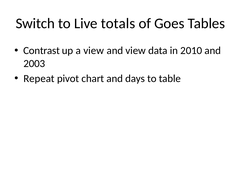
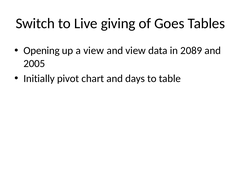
totals: totals -> giving
Contrast: Contrast -> Opening
2010: 2010 -> 2089
2003: 2003 -> 2005
Repeat: Repeat -> Initially
